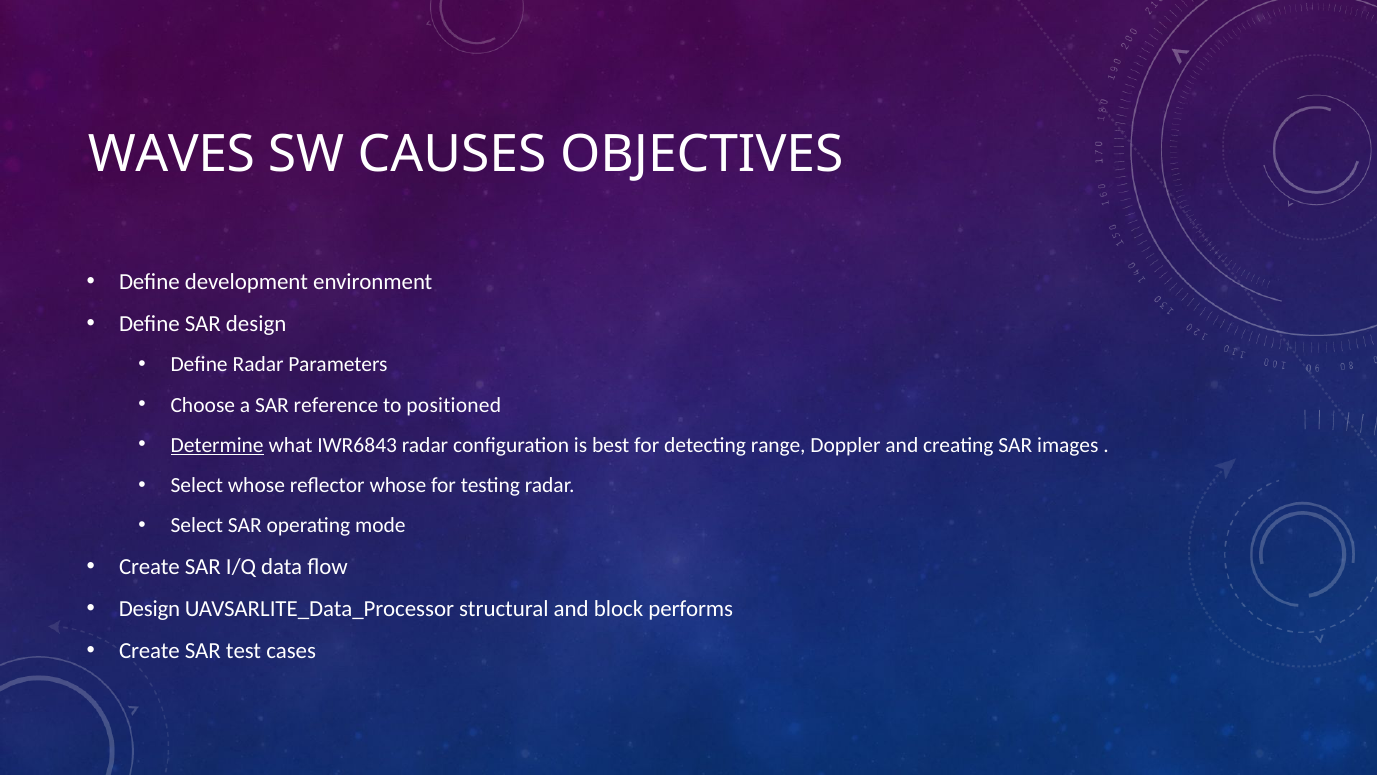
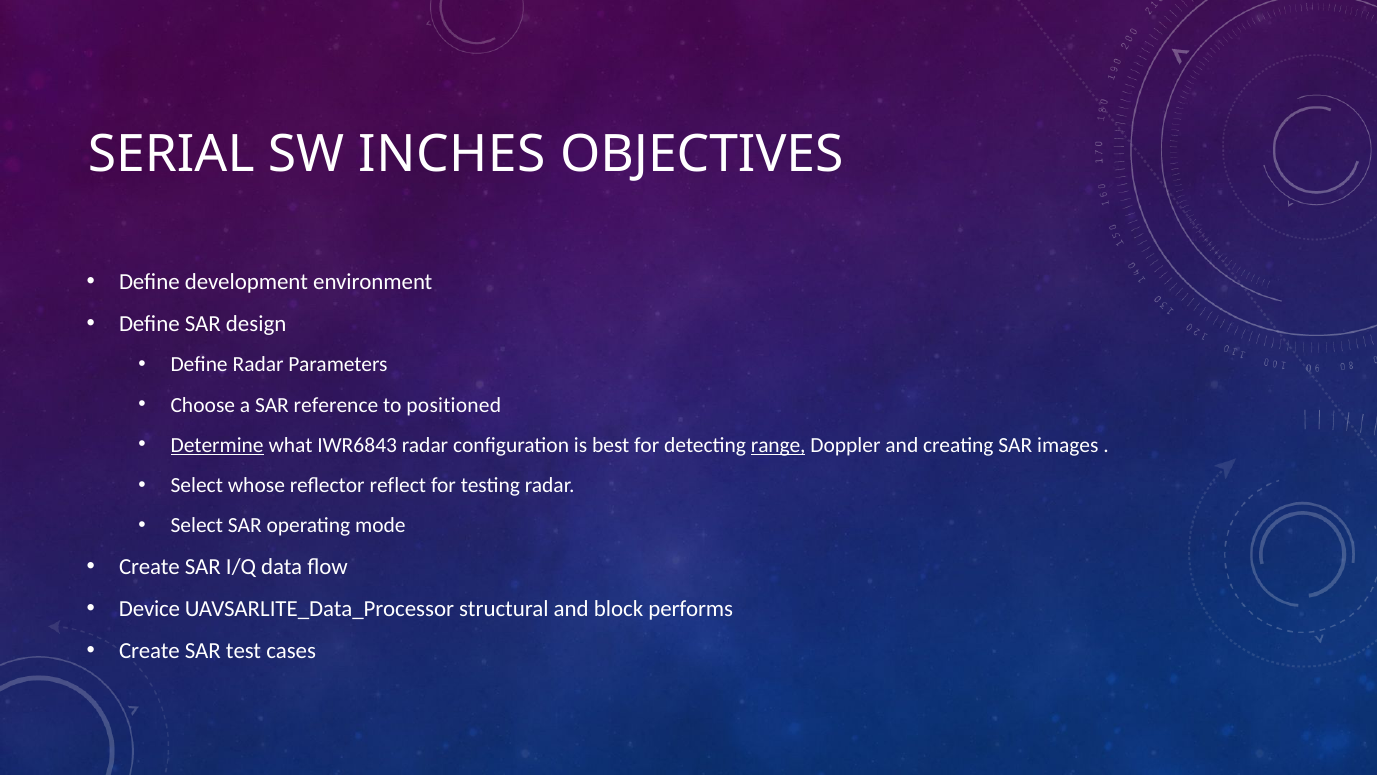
WAVES: WAVES -> SERIAL
CAUSES: CAUSES -> INCHES
range underline: none -> present
reflector whose: whose -> reflect
Design at (149, 608): Design -> Device
